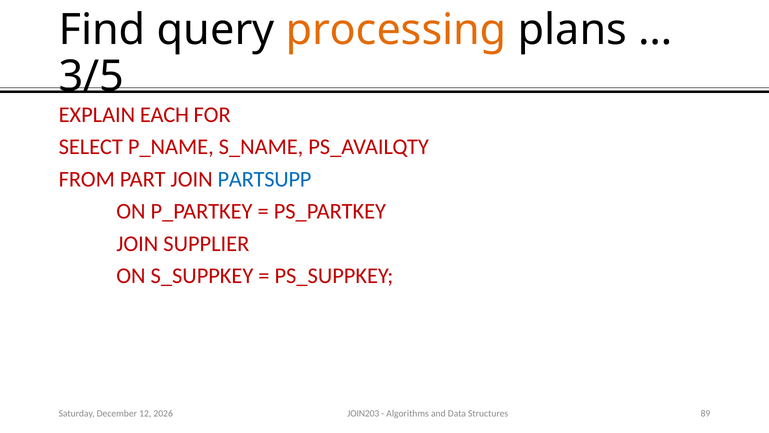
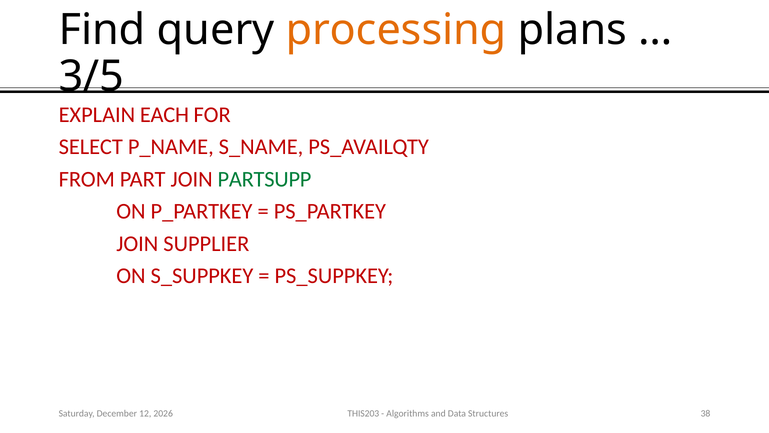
PARTSUPP colour: blue -> green
89: 89 -> 38
JOIN203: JOIN203 -> THIS203
